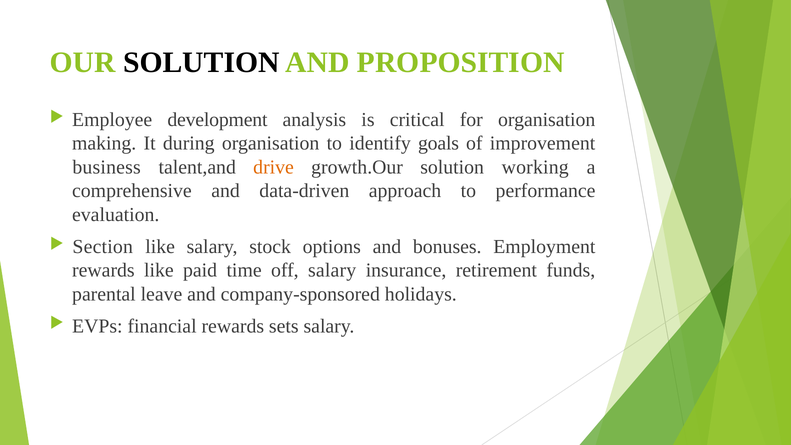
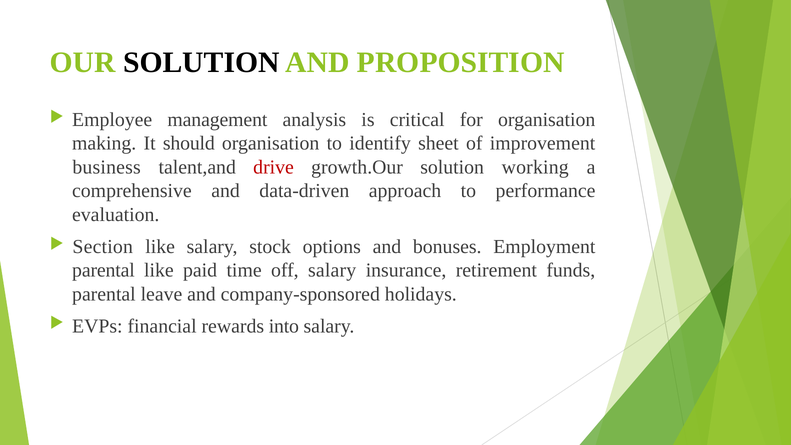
development: development -> management
during: during -> should
goals: goals -> sheet
drive colour: orange -> red
rewards at (103, 270): rewards -> parental
sets: sets -> into
